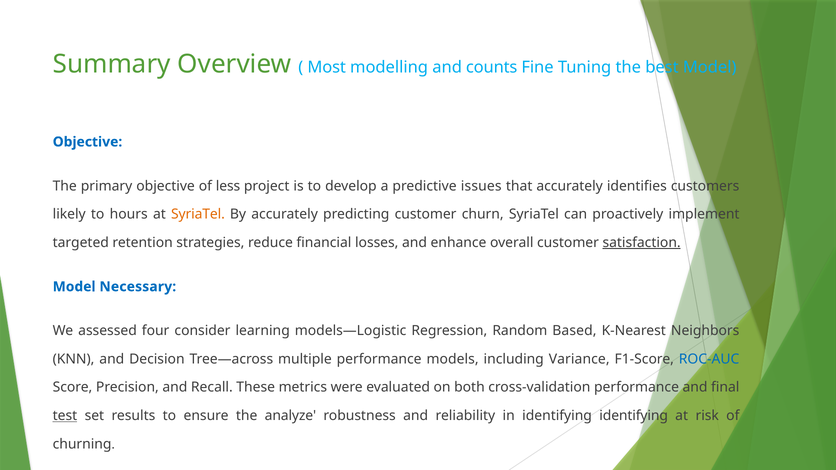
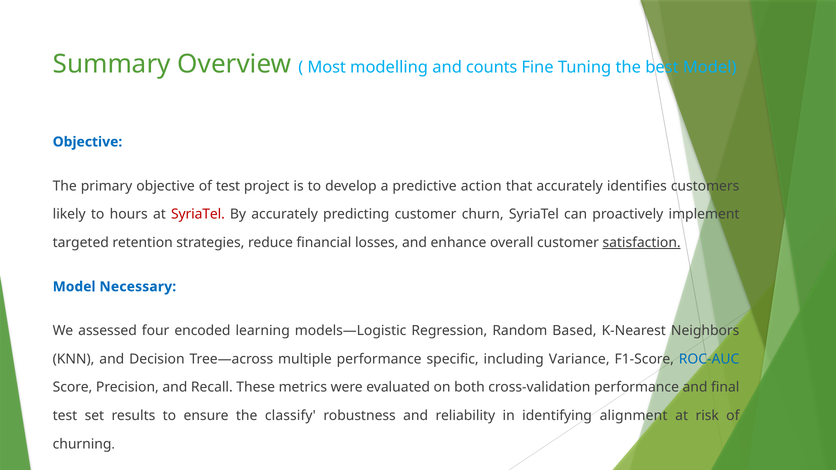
of less: less -> test
issues: issues -> action
SyriaTel at (198, 214) colour: orange -> red
consider: consider -> encoded
models: models -> specific
test at (65, 416) underline: present -> none
analyze: analyze -> classify
identifying identifying: identifying -> alignment
